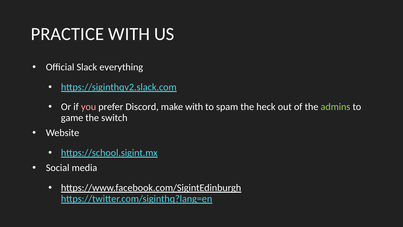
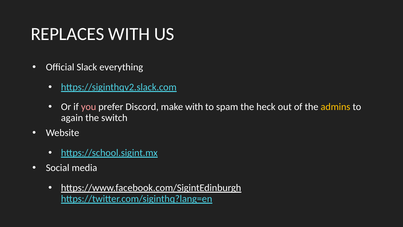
PRACTICE: PRACTICE -> REPLACES
admins colour: light green -> yellow
game: game -> again
